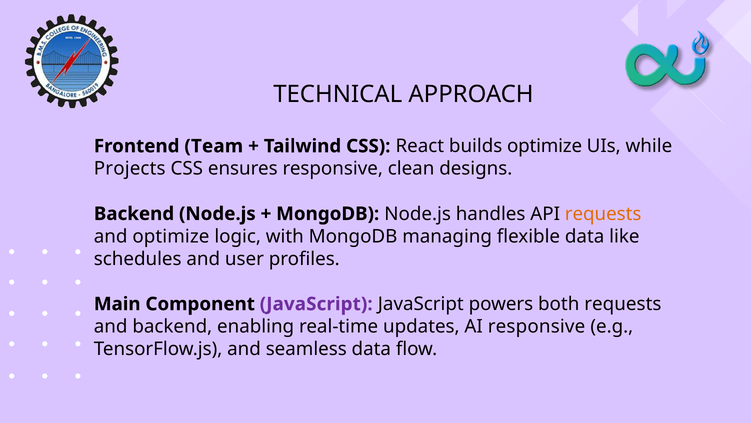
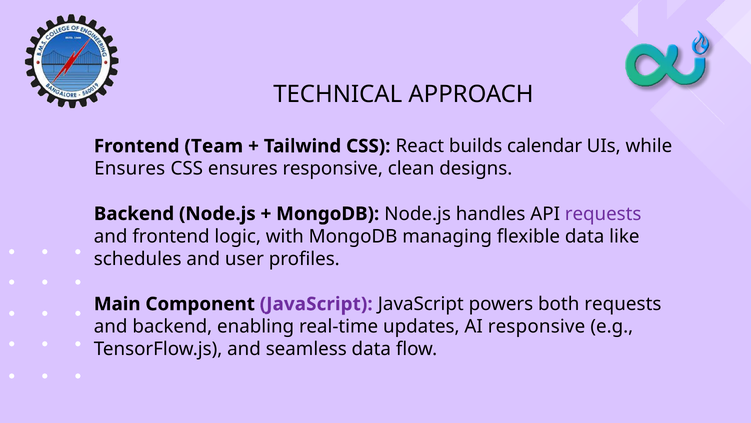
builds optimize: optimize -> calendar
Projects at (130, 168): Projects -> Ensures
requests at (603, 214) colour: orange -> purple
and optimize: optimize -> frontend
